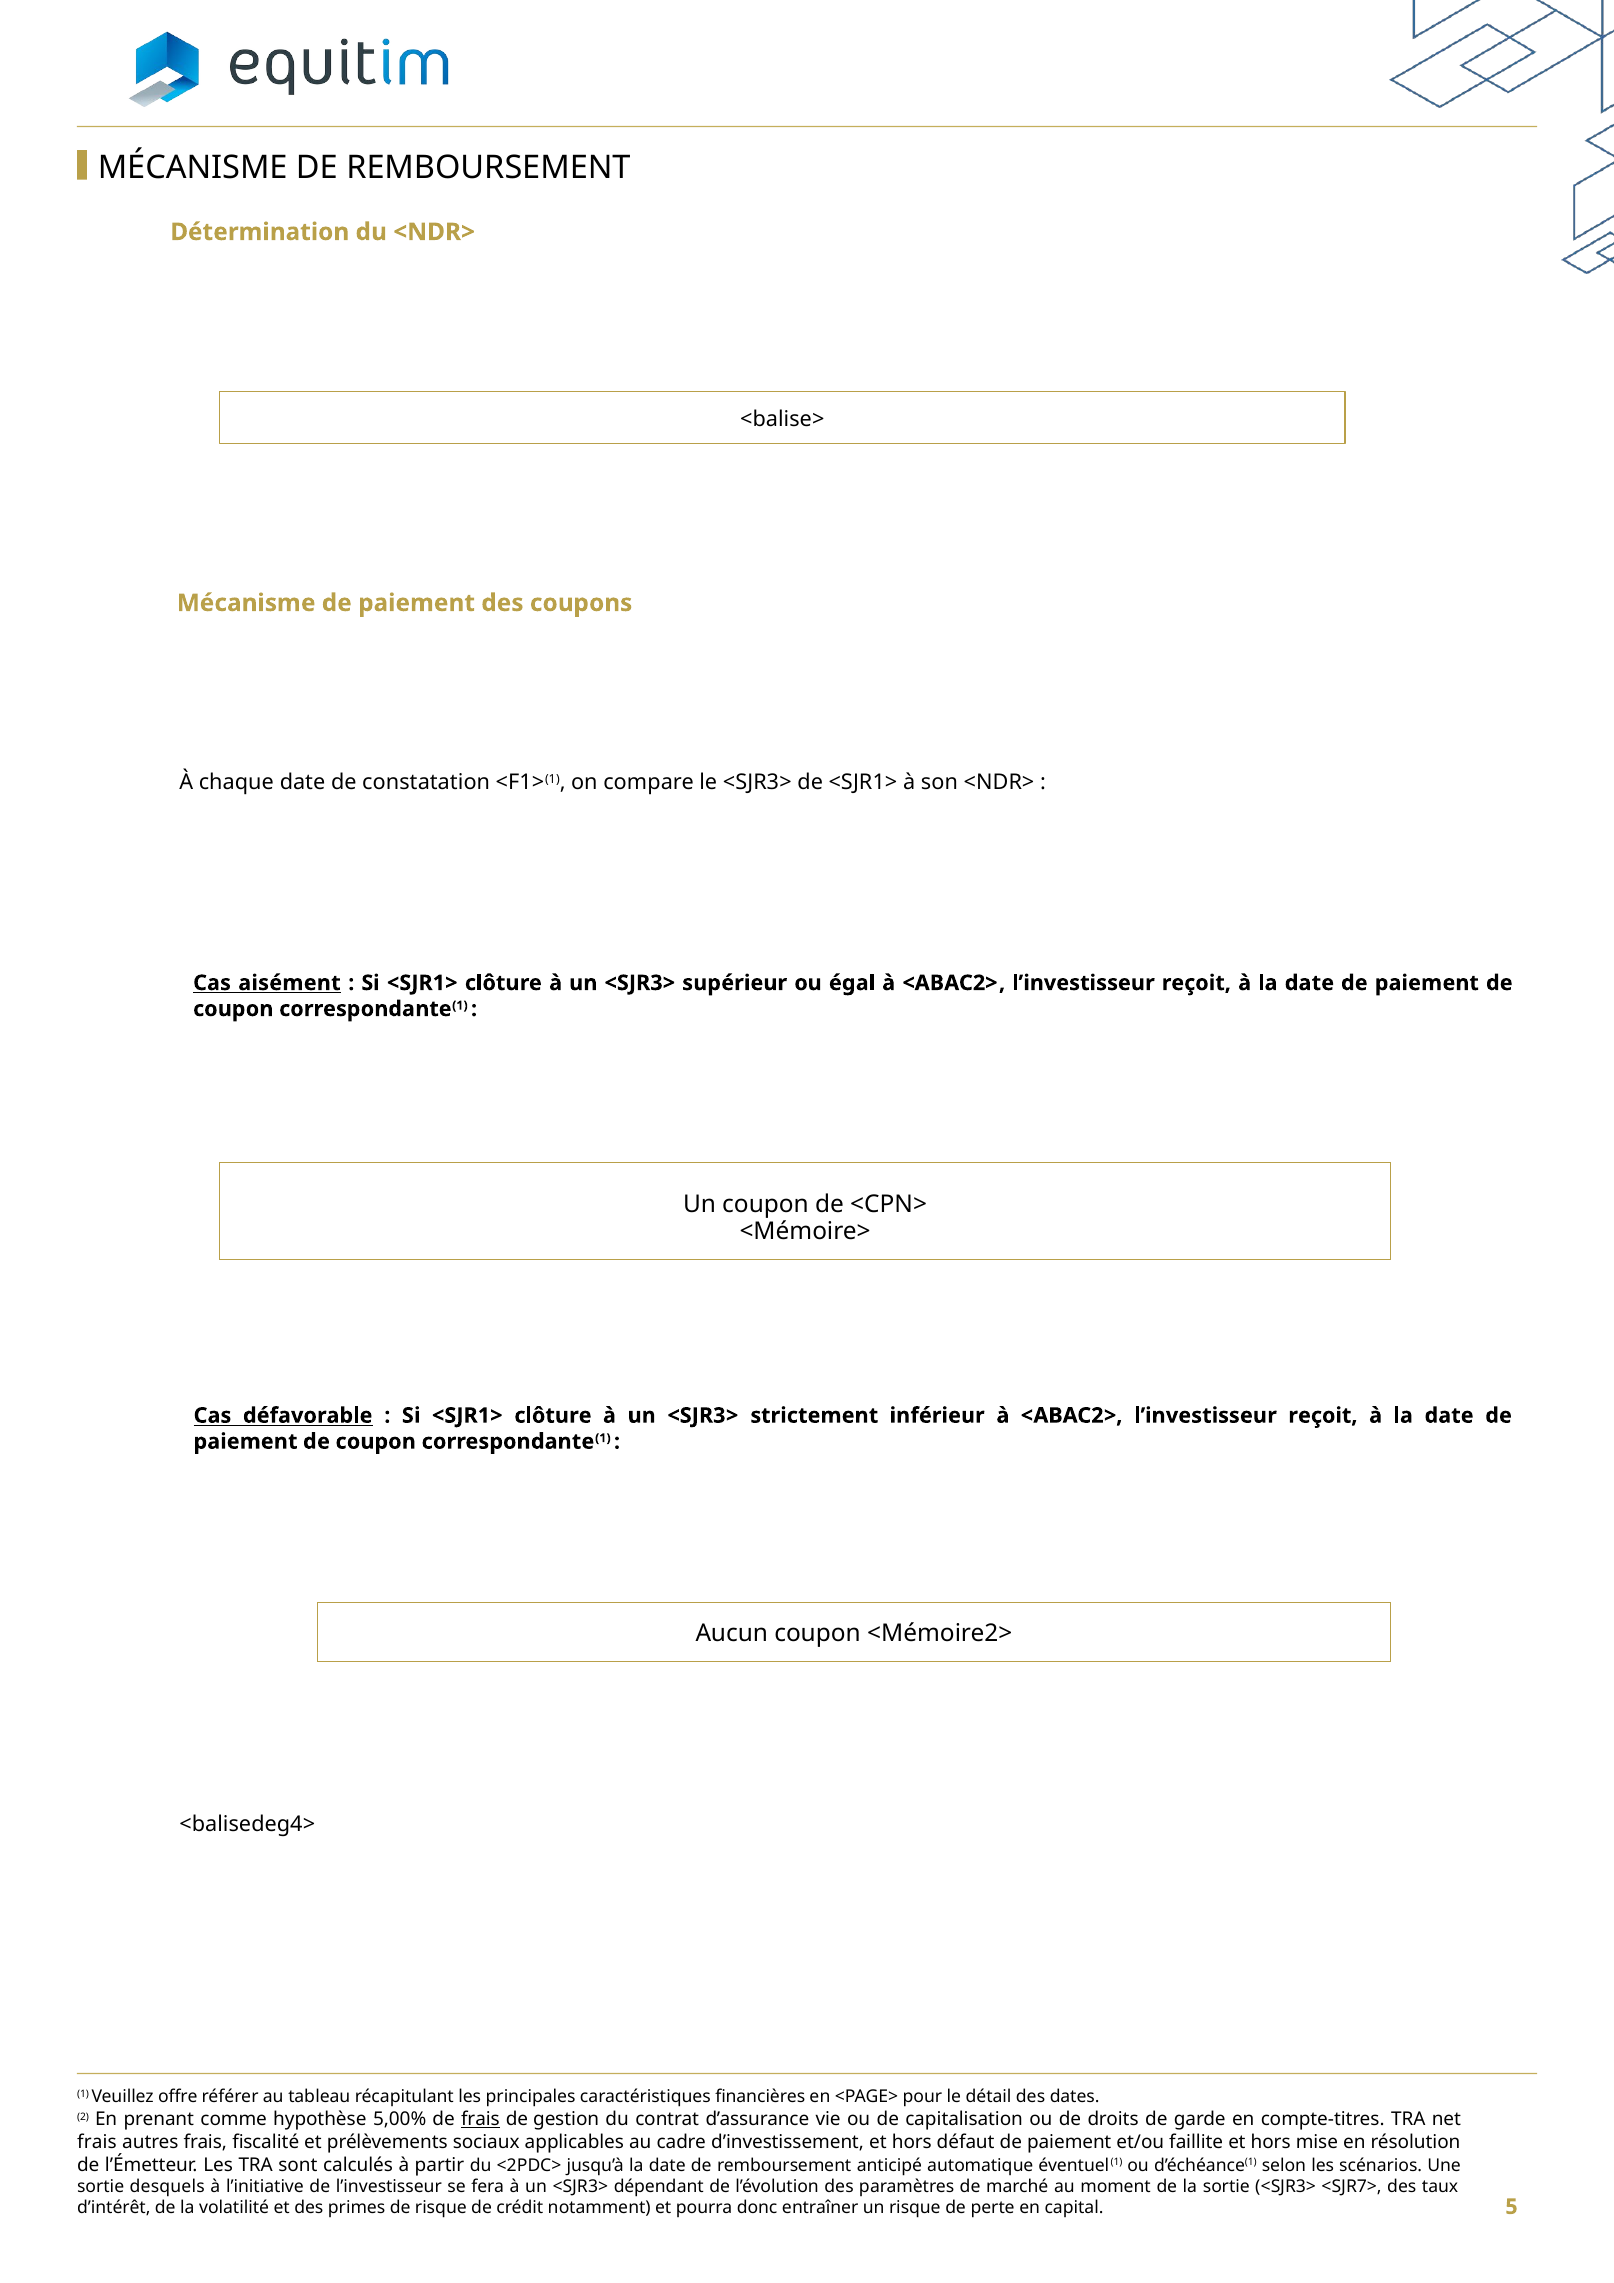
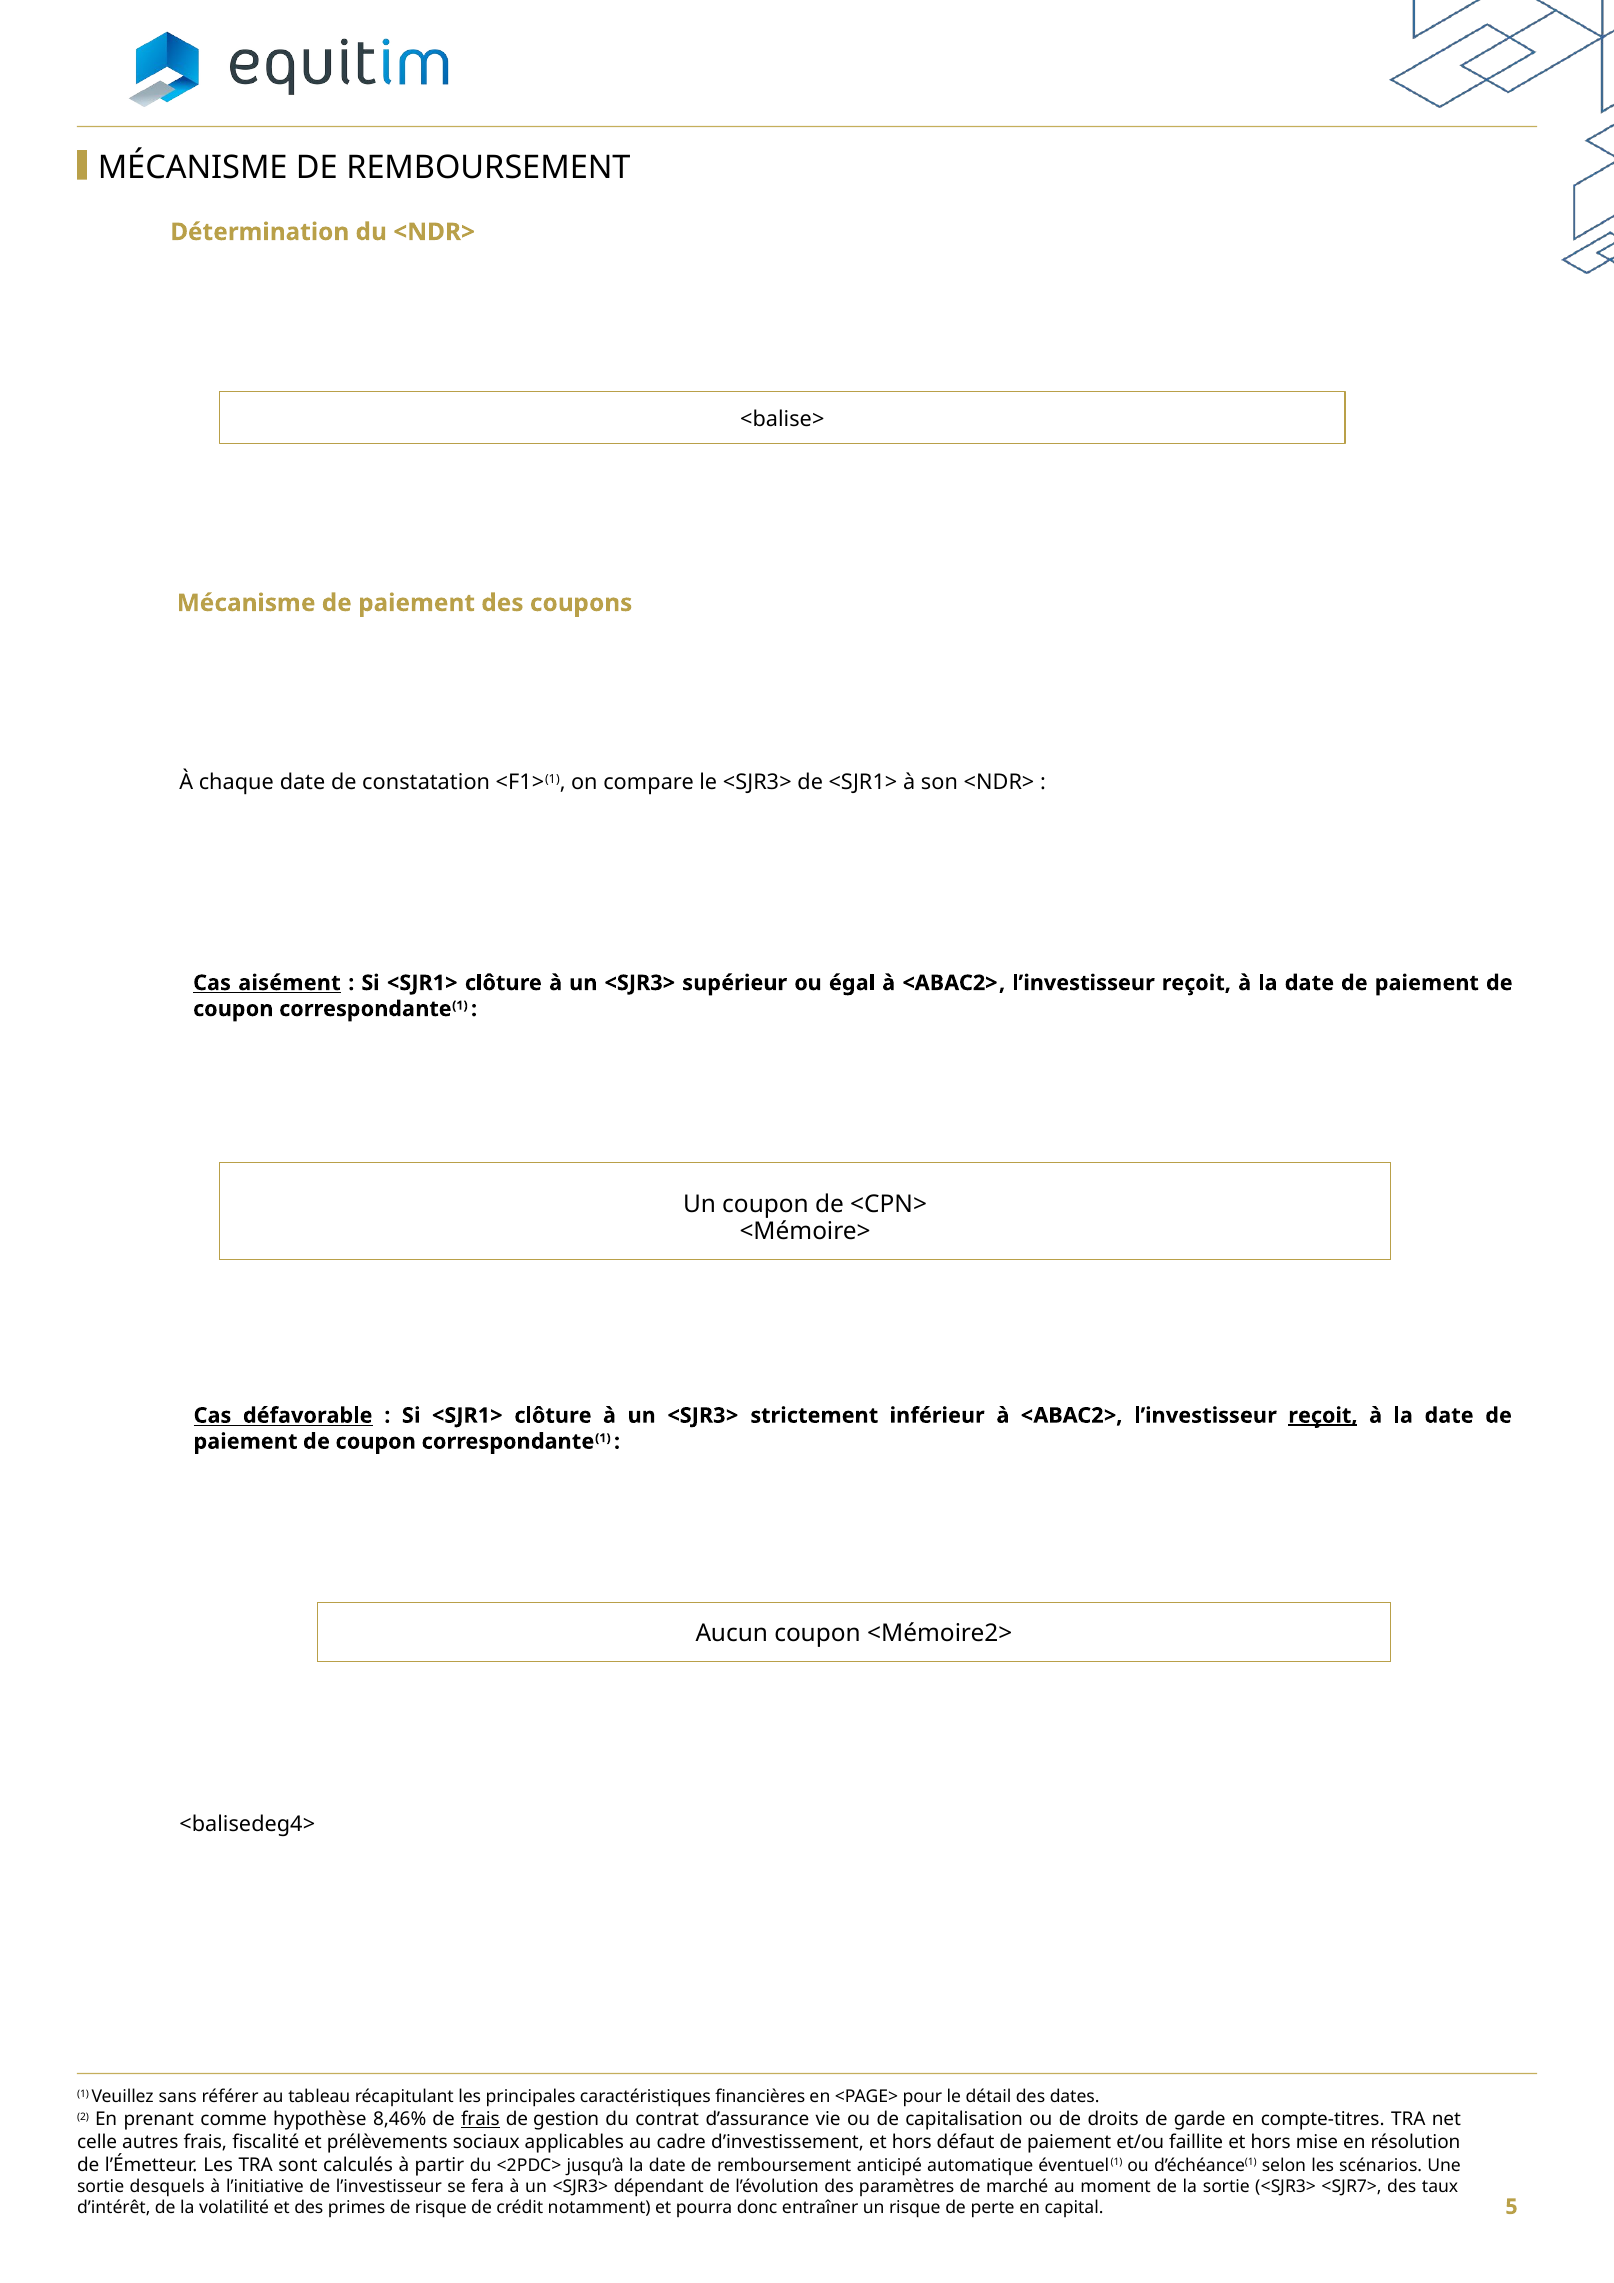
reçoit at (1323, 1415) underline: none -> present
offre: offre -> sans
5,00%: 5,00% -> 8,46%
frais at (97, 2142): frais -> celle
